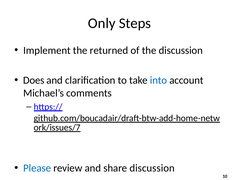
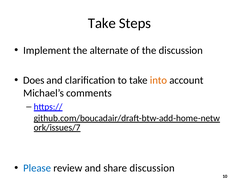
Only at (102, 23): Only -> Take
returned: returned -> alternate
into colour: blue -> orange
